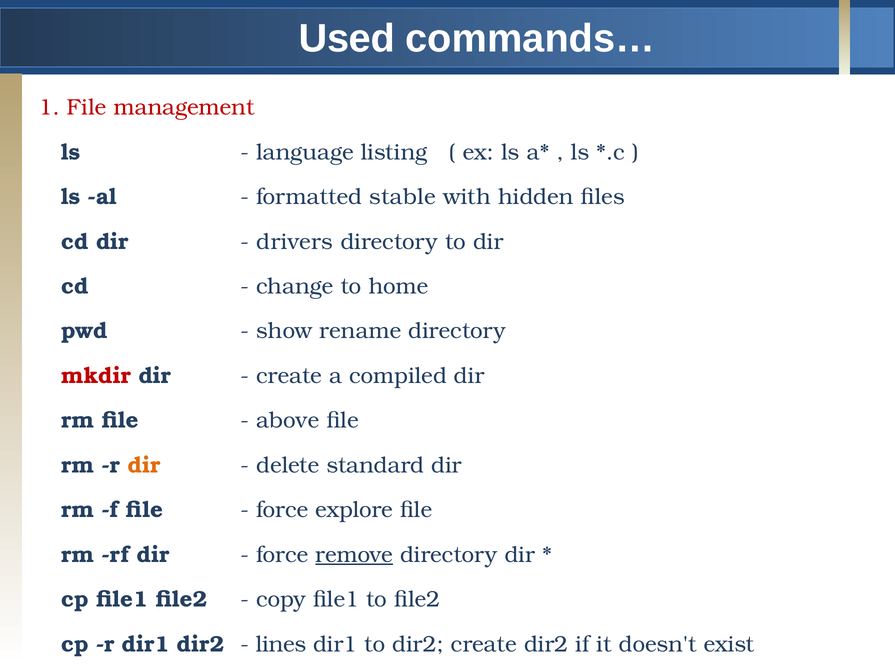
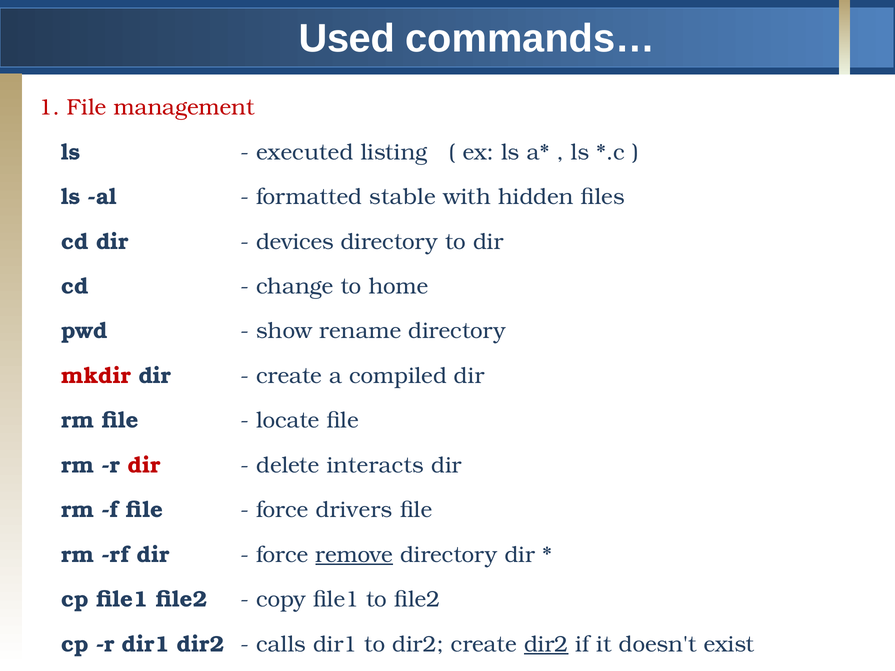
language: language -> executed
drivers: drivers -> devices
above: above -> locate
dir at (144, 465) colour: orange -> red
standard: standard -> interacts
explore: explore -> drivers
lines: lines -> calls
dir2 at (546, 644) underline: none -> present
